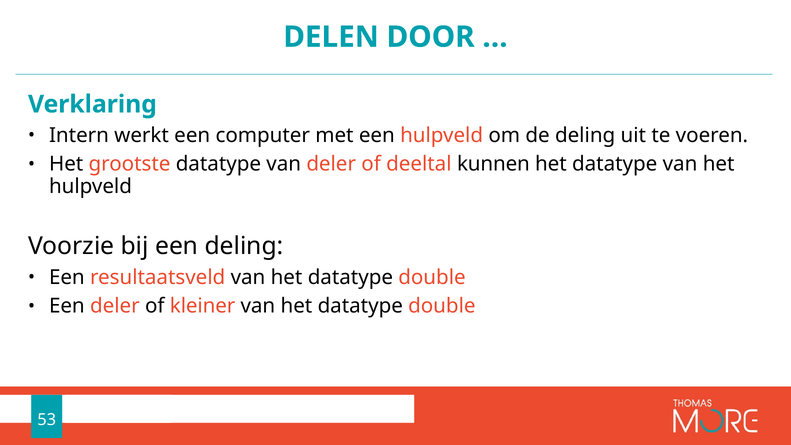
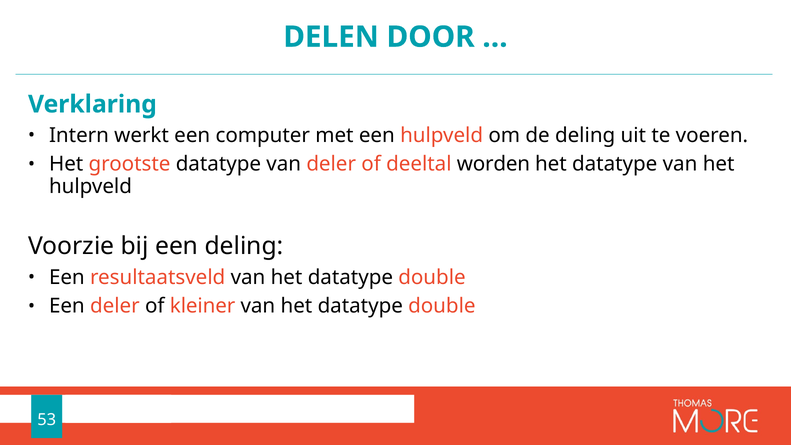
kunnen: kunnen -> worden
